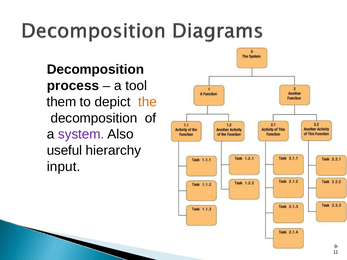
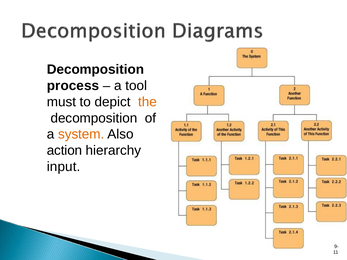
them: them -> must
system colour: purple -> orange
useful: useful -> action
